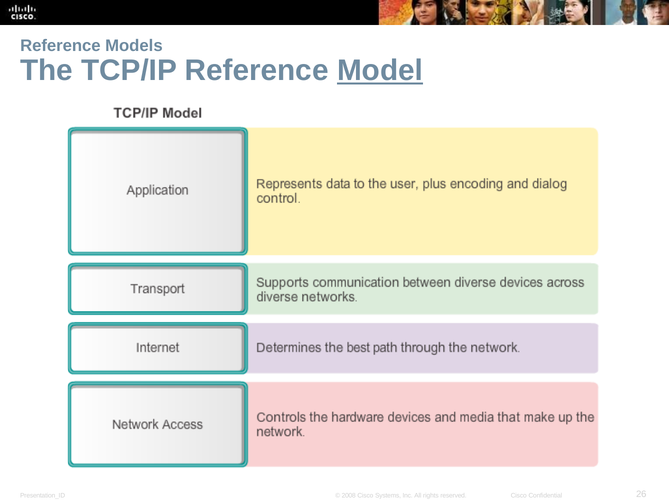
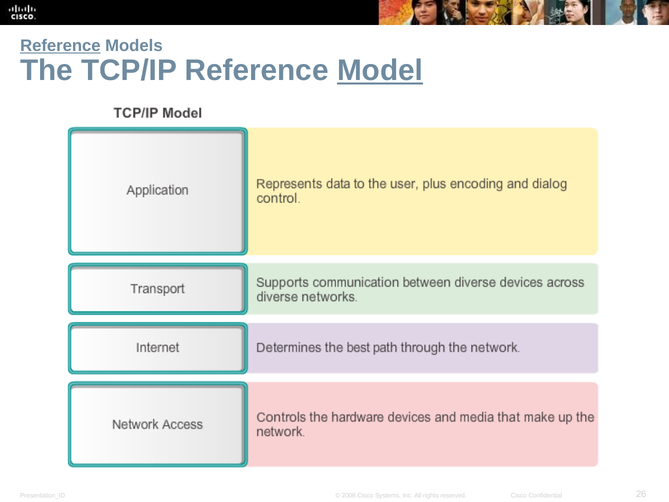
Reference at (60, 46) underline: none -> present
